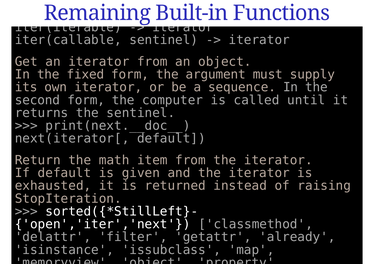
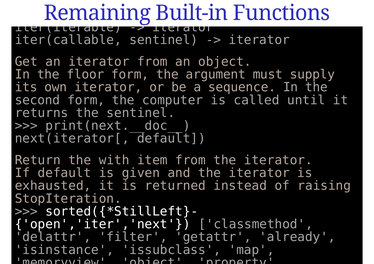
fixed: fixed -> floor
math: math -> with
